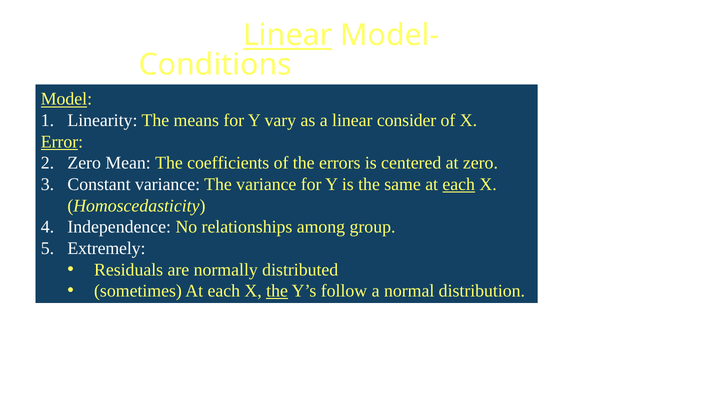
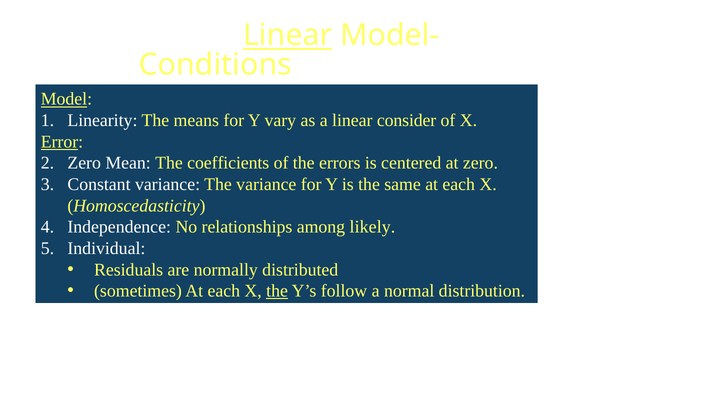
each at (459, 184) underline: present -> none
group: group -> likely
Extremely: Extremely -> Individual
